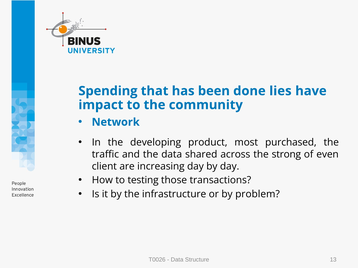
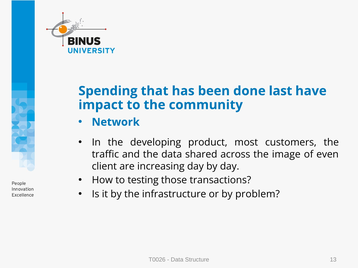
lies: lies -> last
purchased: purchased -> customers
strong: strong -> image
